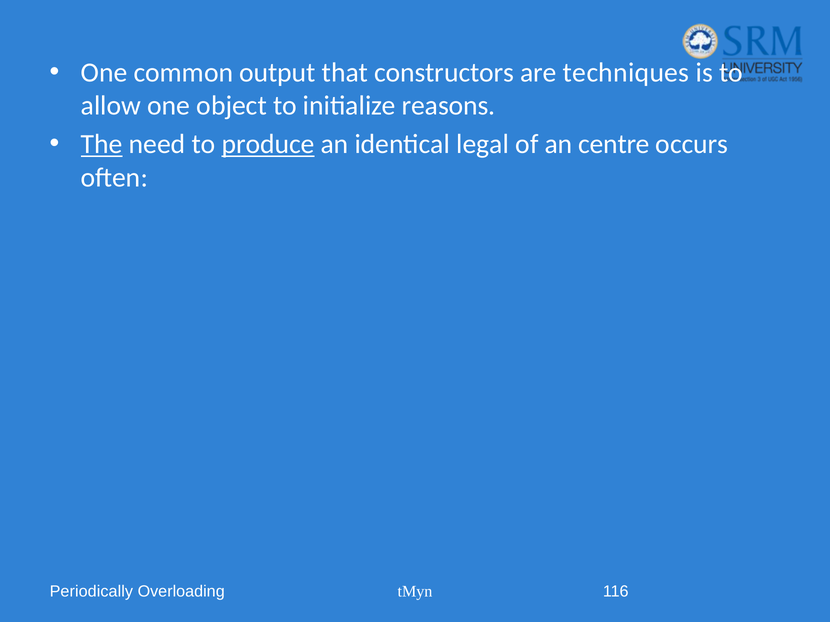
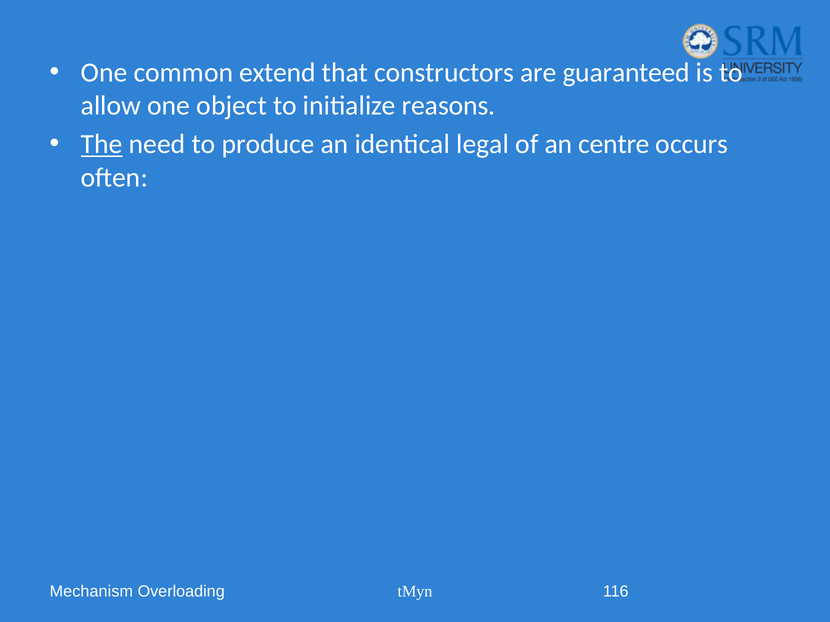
output: output -> extend
techniques: techniques -> guaranteed
produce underline: present -> none
Periodically: Periodically -> Mechanism
